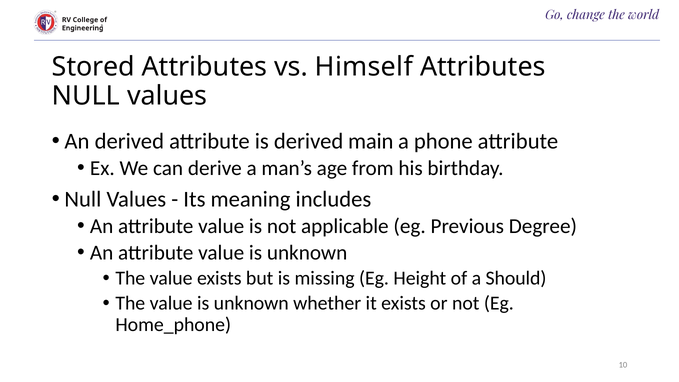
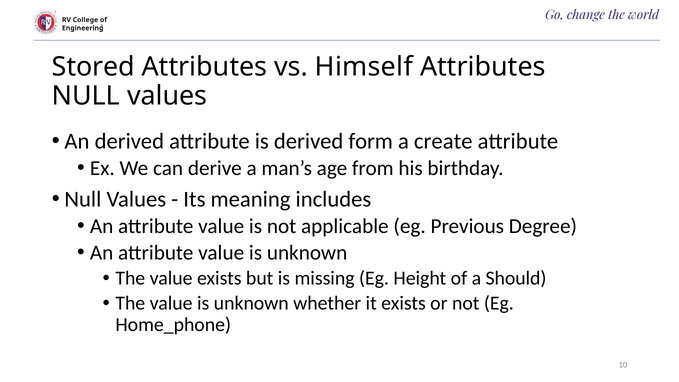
main: main -> form
phone: phone -> create
